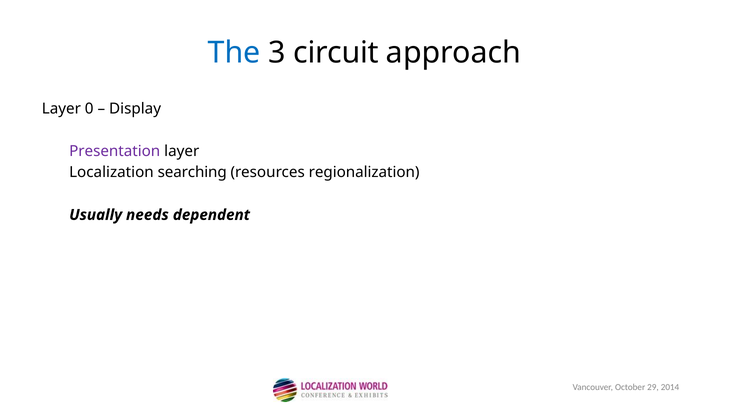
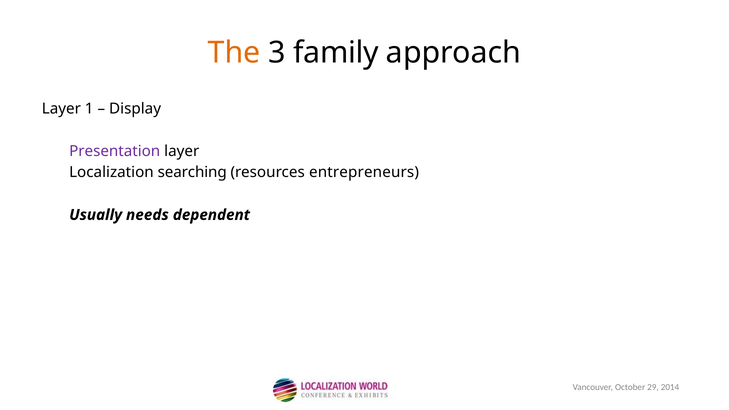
The colour: blue -> orange
circuit: circuit -> family
0: 0 -> 1
regionalization: regionalization -> entrepreneurs
